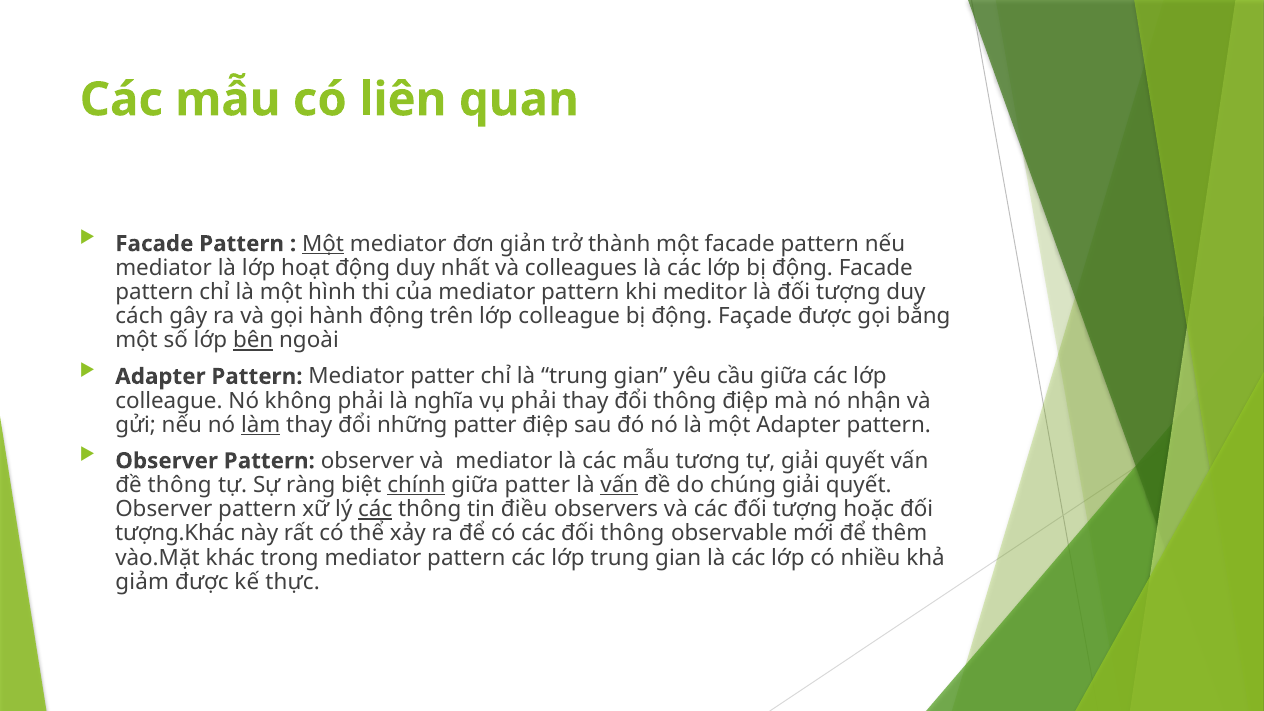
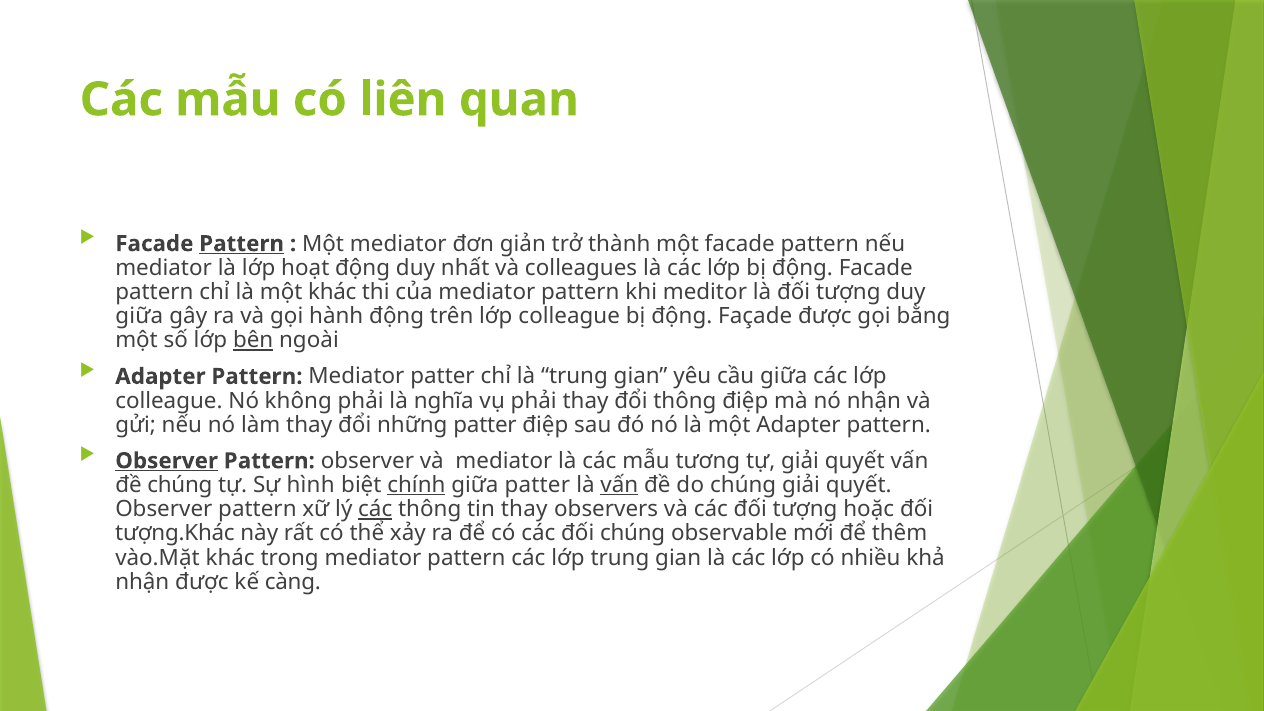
Pattern at (242, 244) underline: none -> present
Một at (323, 244) underline: present -> none
một hình: hình -> khác
cách at (139, 316): cách -> giữa
làm underline: present -> none
Observer at (167, 461) underline: none -> present
đề thông: thông -> chúng
ràng: ràng -> hình
tin điều: điều -> thay
đối thông: thông -> chúng
giảm at (142, 582): giảm -> nhận
thực: thực -> càng
